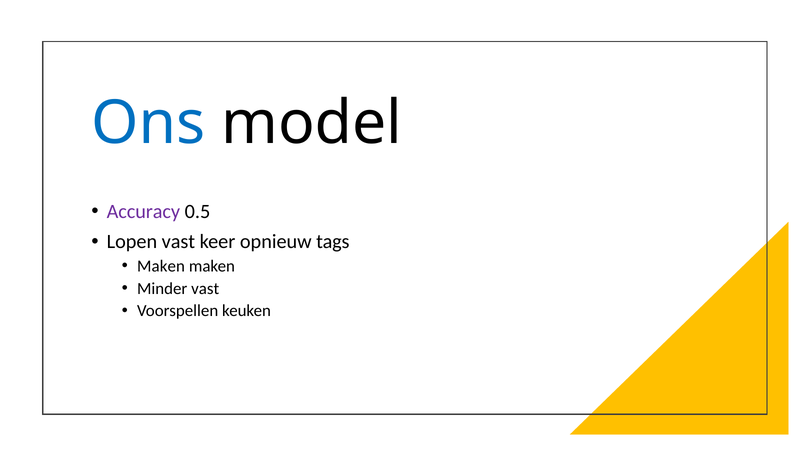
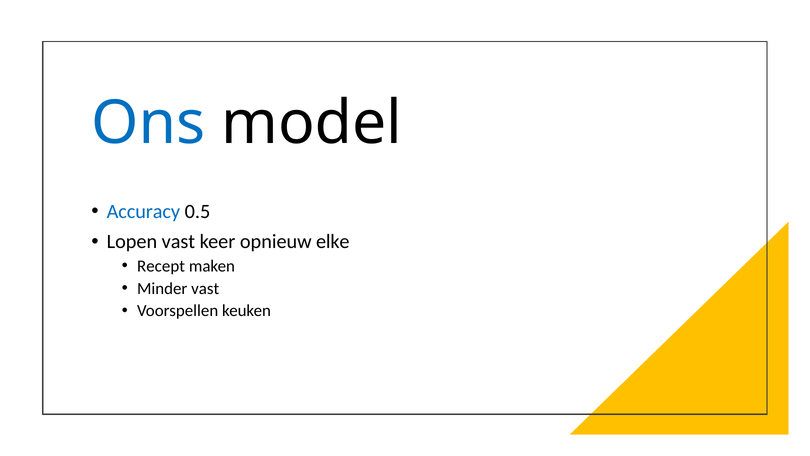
Accuracy colour: purple -> blue
tags: tags -> elke
Maken at (161, 266): Maken -> Recept
